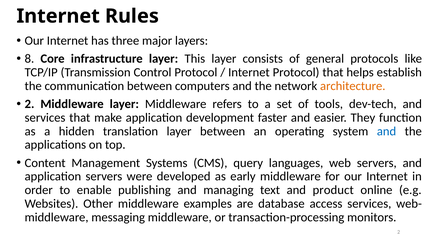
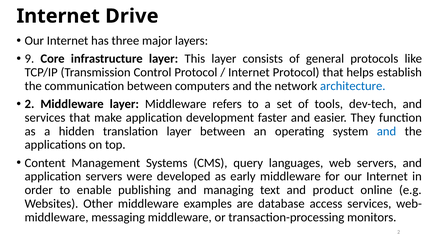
Rules: Rules -> Drive
8: 8 -> 9
architecture colour: orange -> blue
